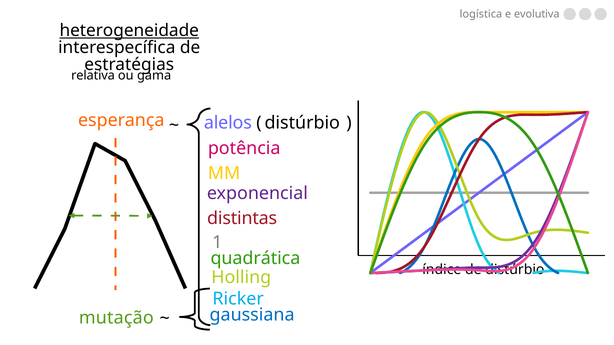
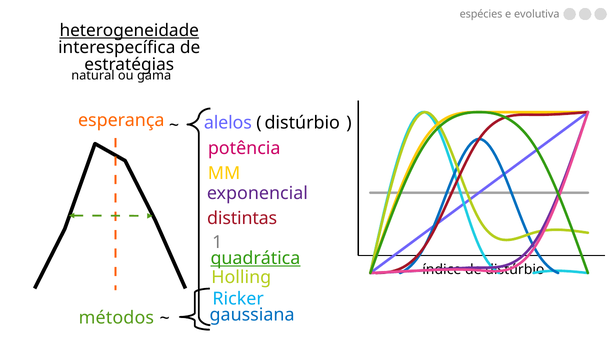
logística: logística -> espécies
relativa: relativa -> natural
quadrática underline: none -> present
mutação: mutação -> métodos
